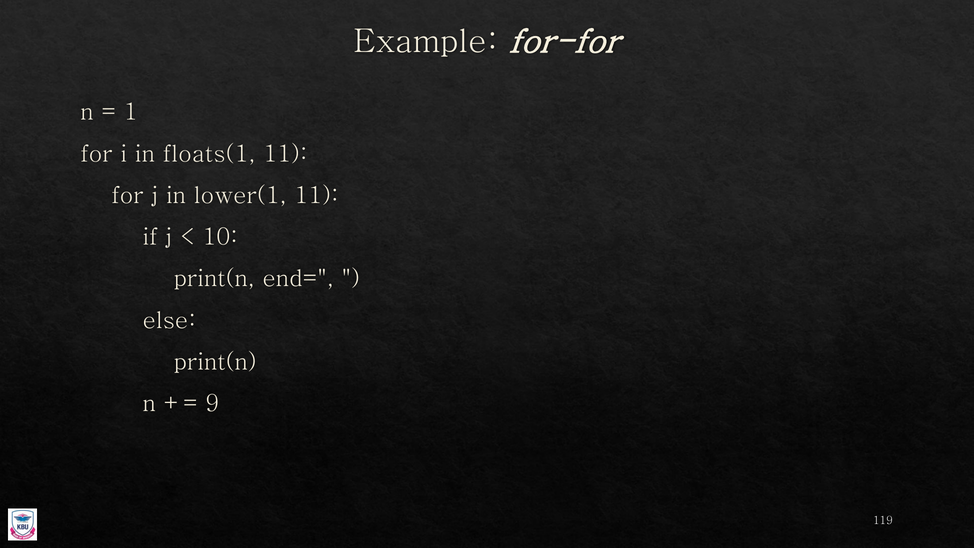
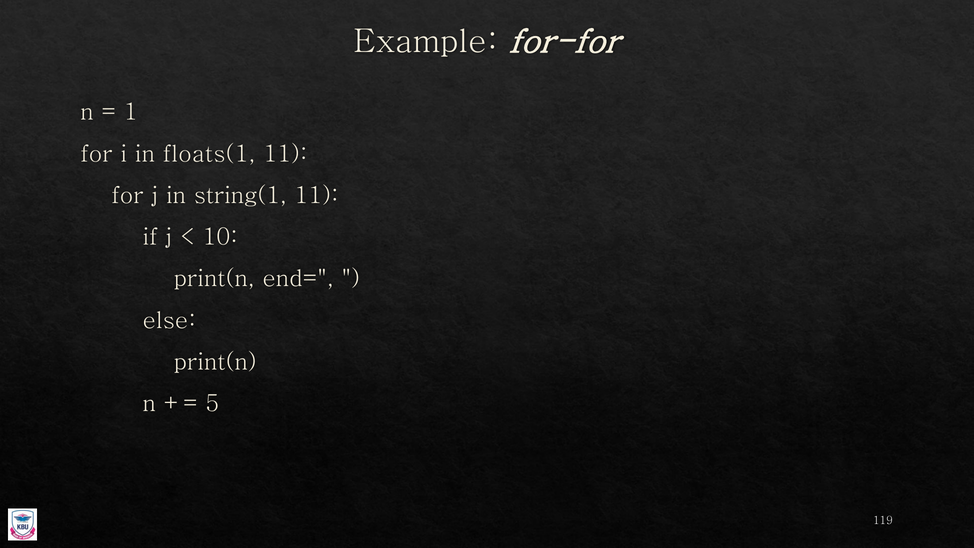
lower(1: lower(1 -> string(1
9: 9 -> 5
